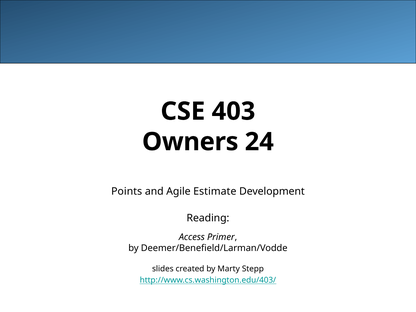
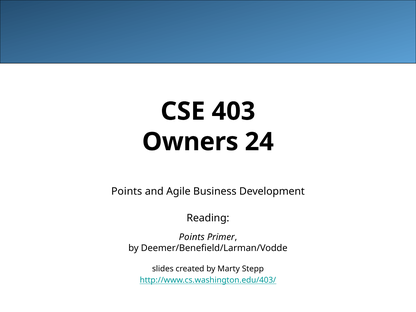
Estimate: Estimate -> Business
Access at (192, 237): Access -> Points
